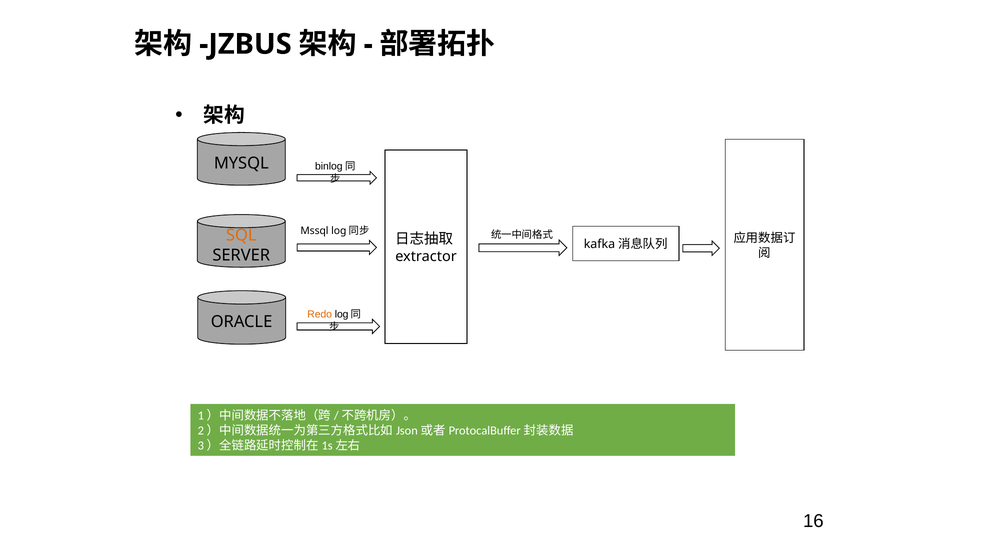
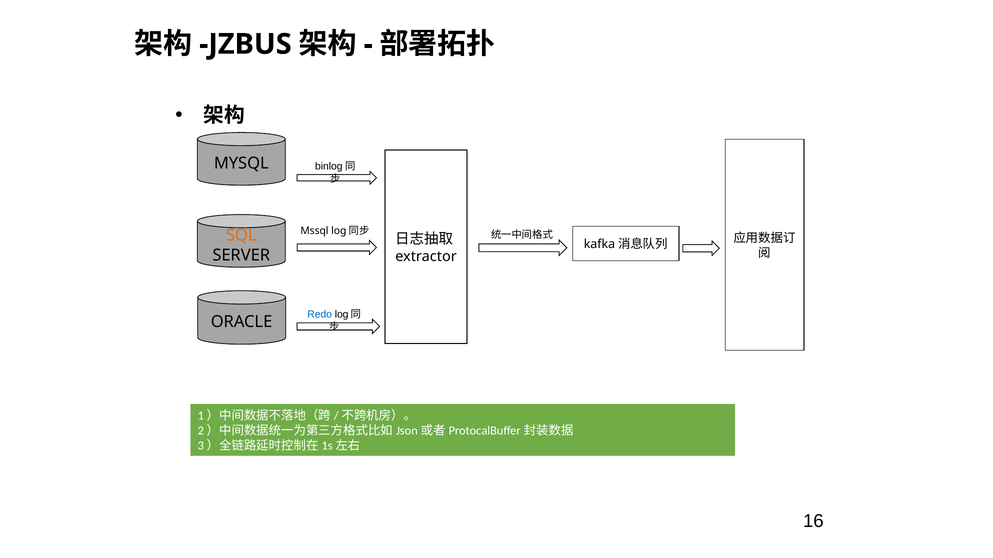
Redo colour: orange -> blue
